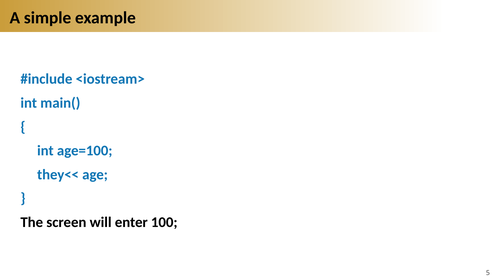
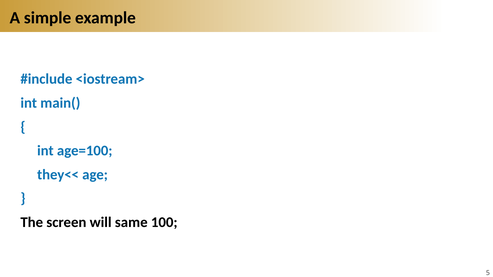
enter: enter -> same
